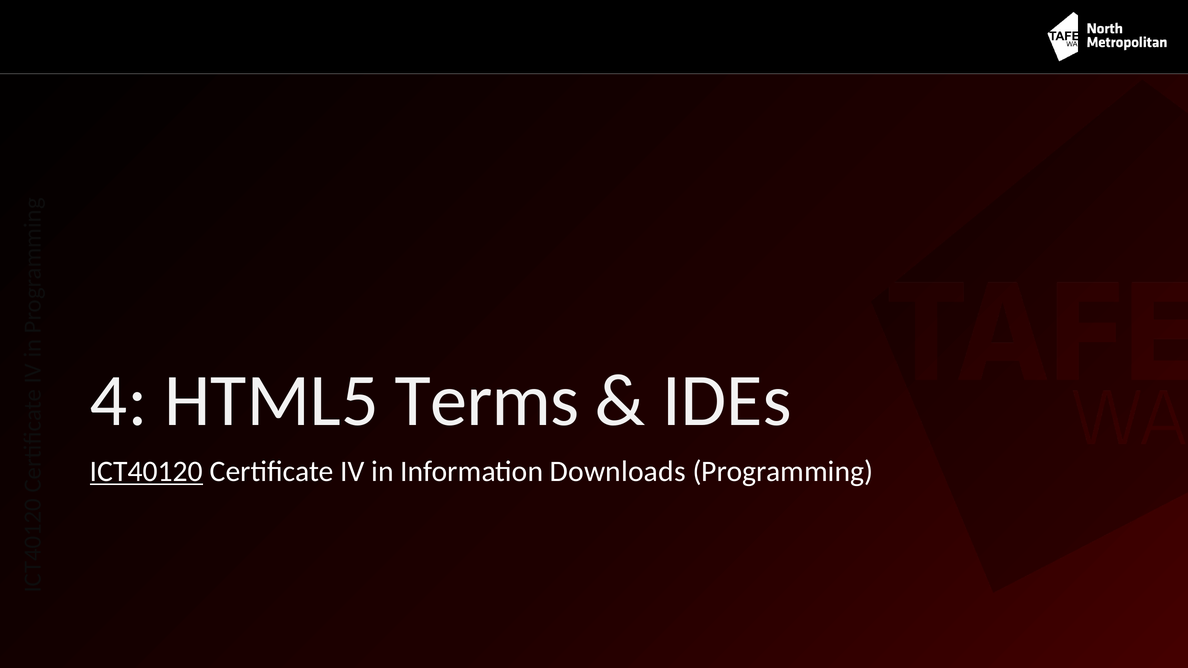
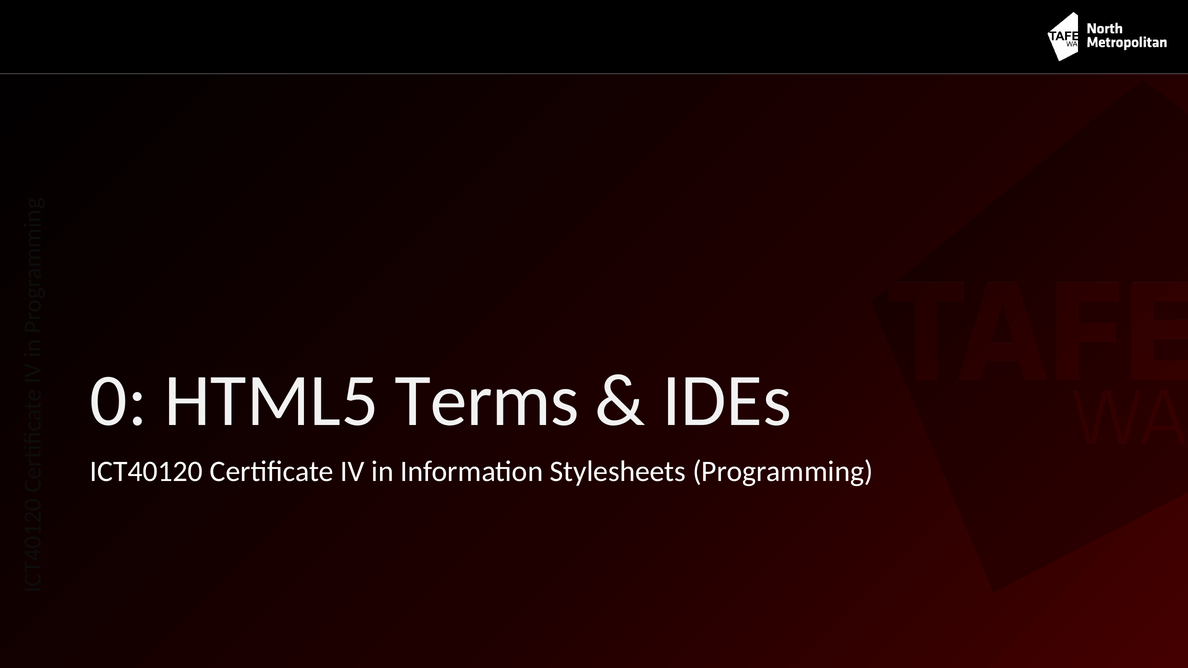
4 at (119, 401): 4 -> 0
ICT40120 underline: present -> none
Downloads: Downloads -> Stylesheets
